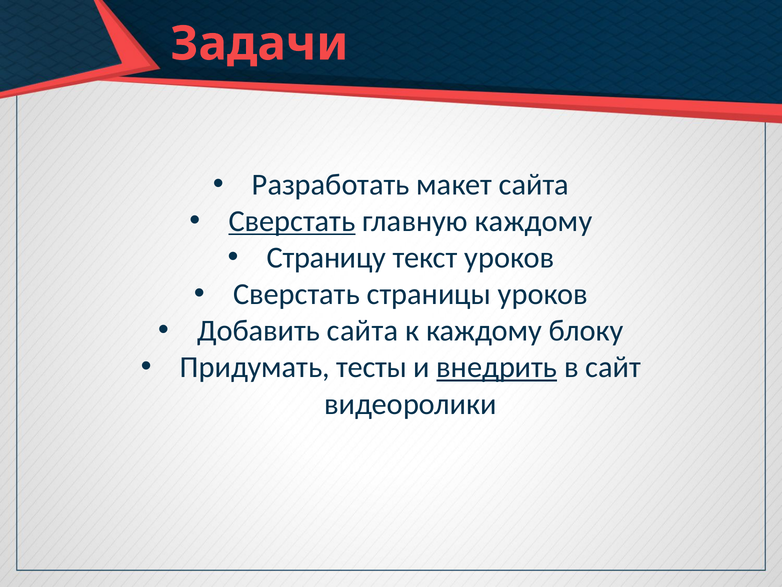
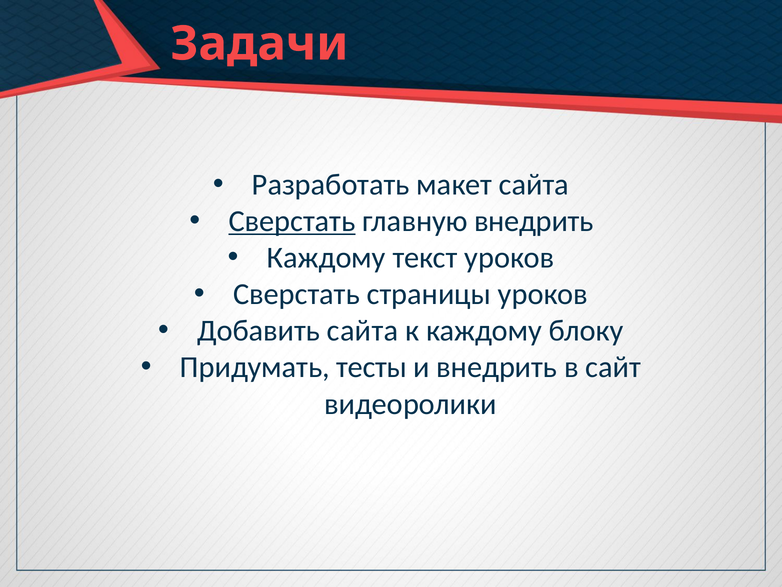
главную каждому: каждому -> внедрить
Страницу at (326, 258): Страницу -> Каждому
внедрить at (497, 367) underline: present -> none
